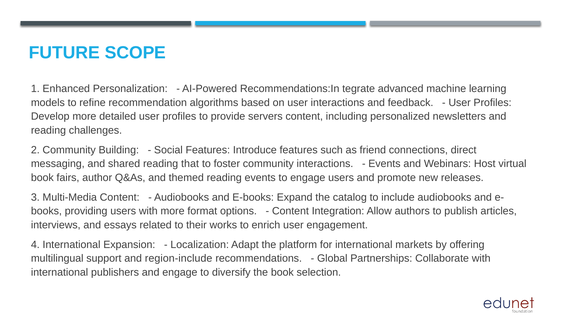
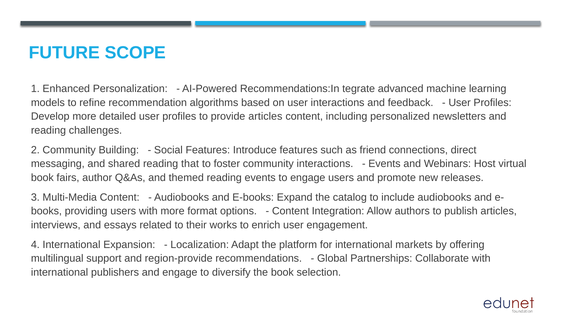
provide servers: servers -> articles
region-include: region-include -> region-provide
